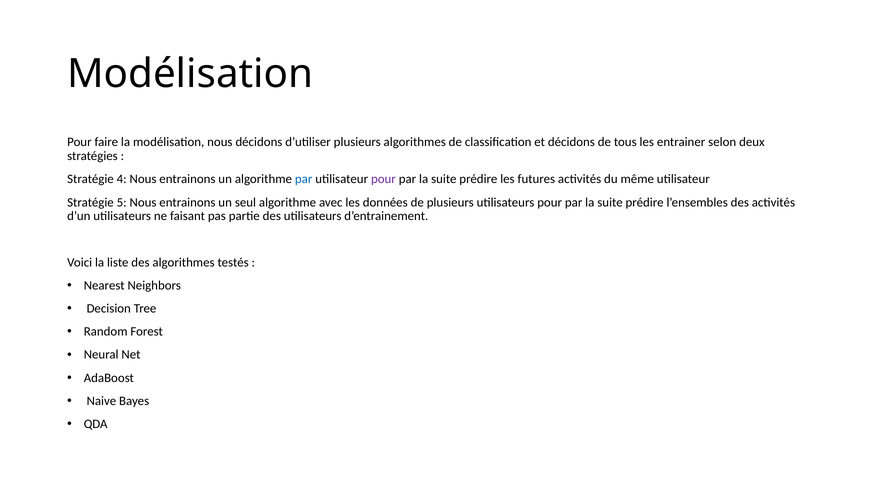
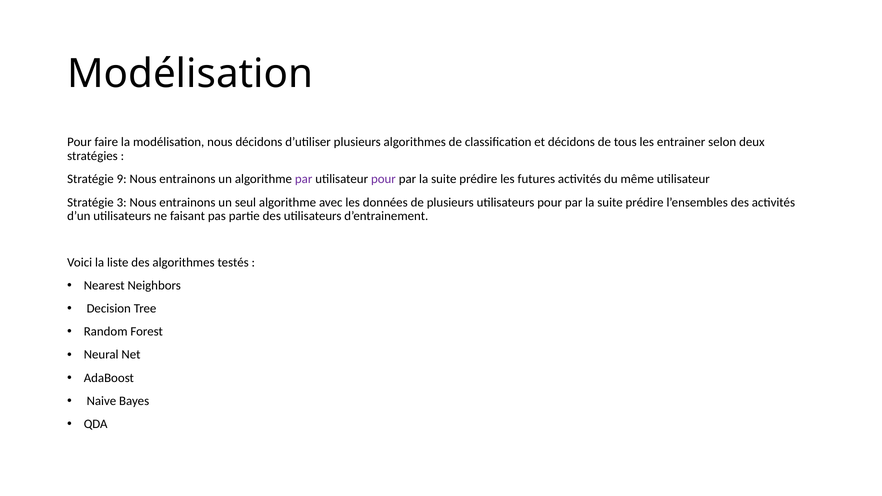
4: 4 -> 9
par at (304, 179) colour: blue -> purple
5: 5 -> 3
